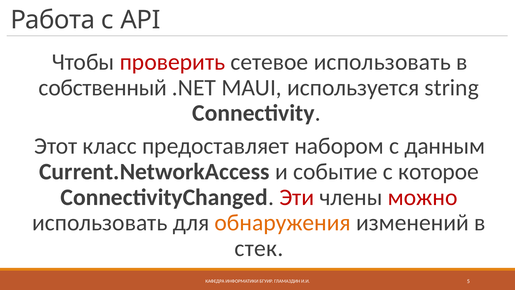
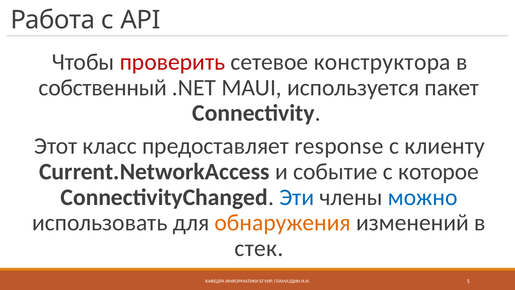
сетевое использовать: использовать -> конструктора
string: string -> пакет
набором: набором -> response
данным: данным -> клиенту
Эти colour: red -> blue
можно colour: red -> blue
